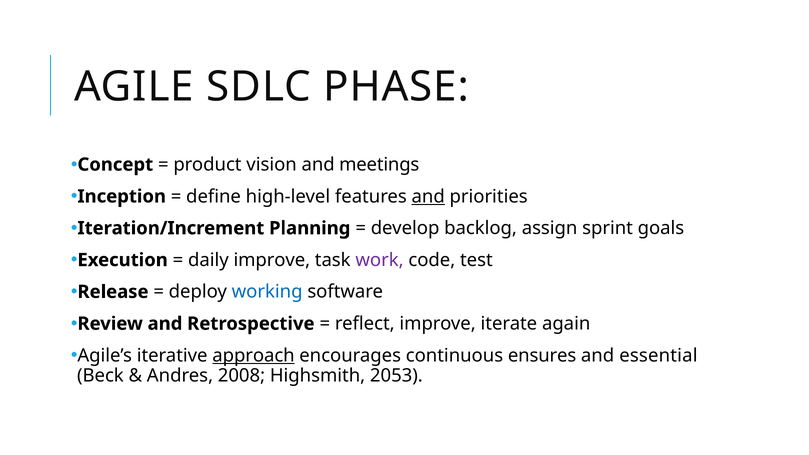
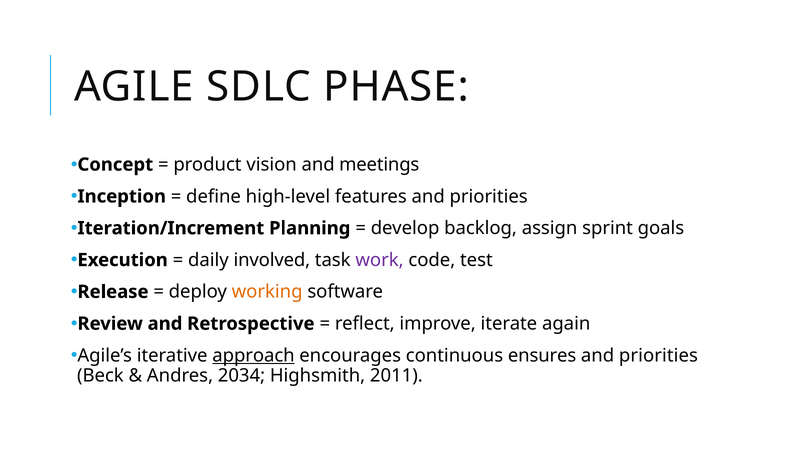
and at (428, 196) underline: present -> none
daily improve: improve -> involved
working colour: blue -> orange
essential at (658, 356): essential -> priorities
2008: 2008 -> 2034
2053: 2053 -> 2011
